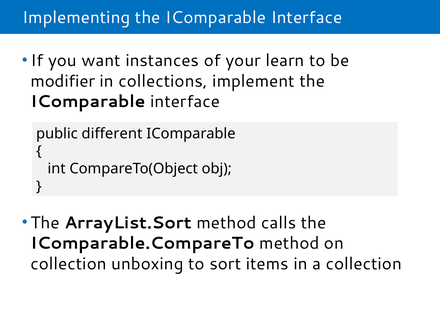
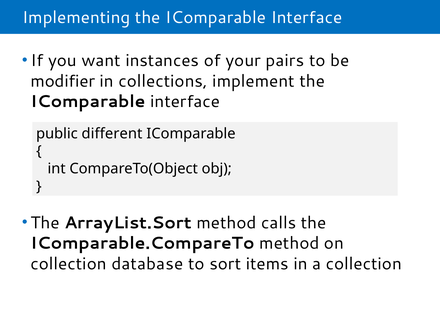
learn: learn -> pairs
unboxing: unboxing -> database
